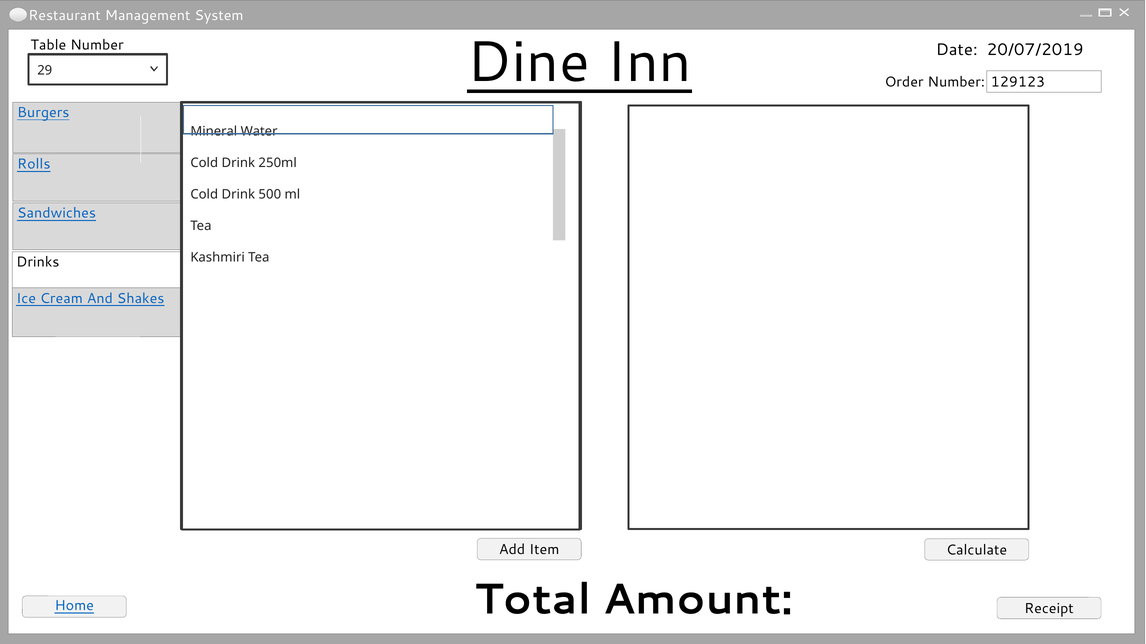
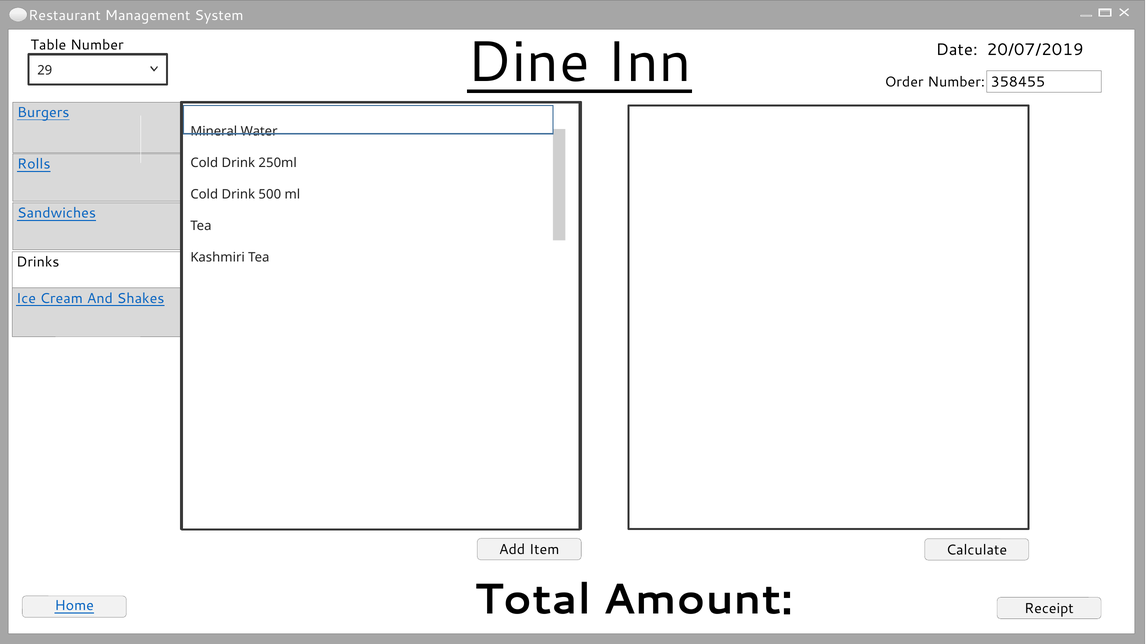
129123: 129123 -> 358455
